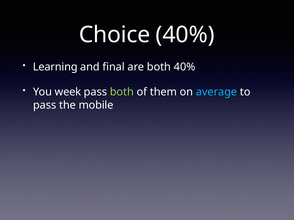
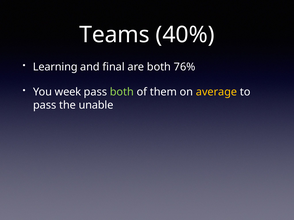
Choice: Choice -> Teams
both 40%: 40% -> 76%
average colour: light blue -> yellow
mobile: mobile -> unable
